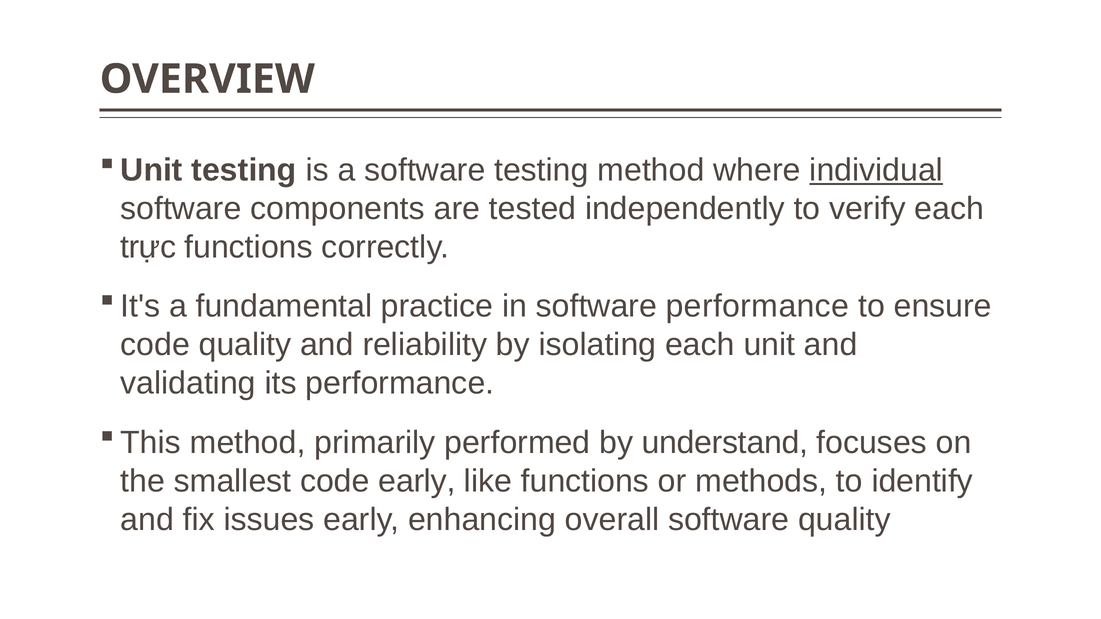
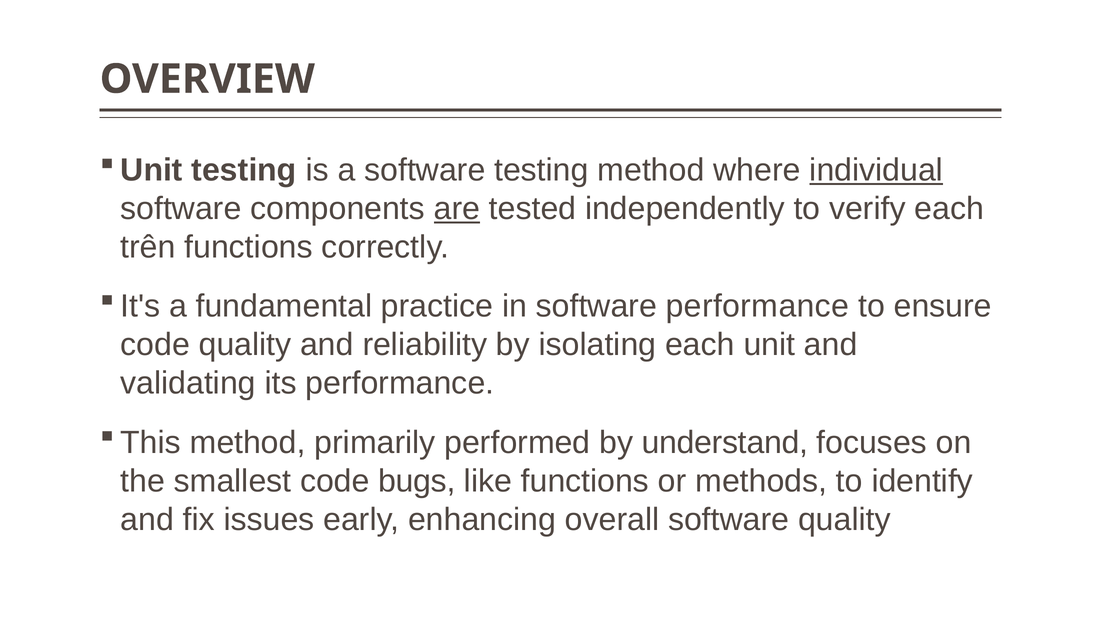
are underline: none -> present
trực: trực -> trên
code early: early -> bugs
